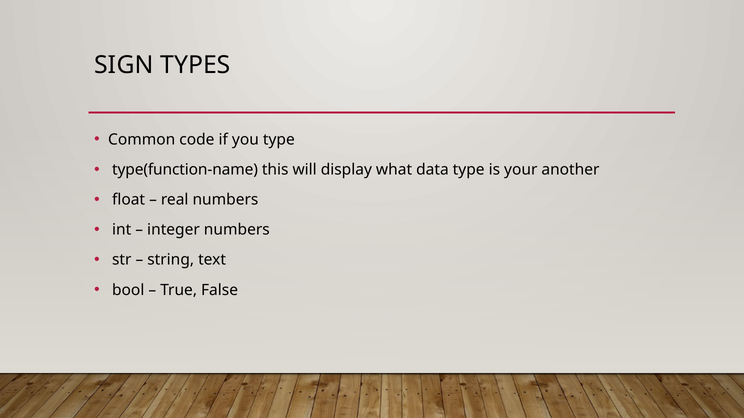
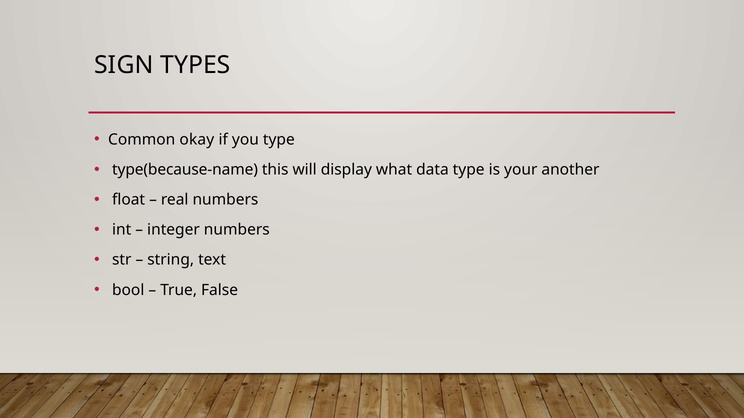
code: code -> okay
type(function-name: type(function-name -> type(because-name
